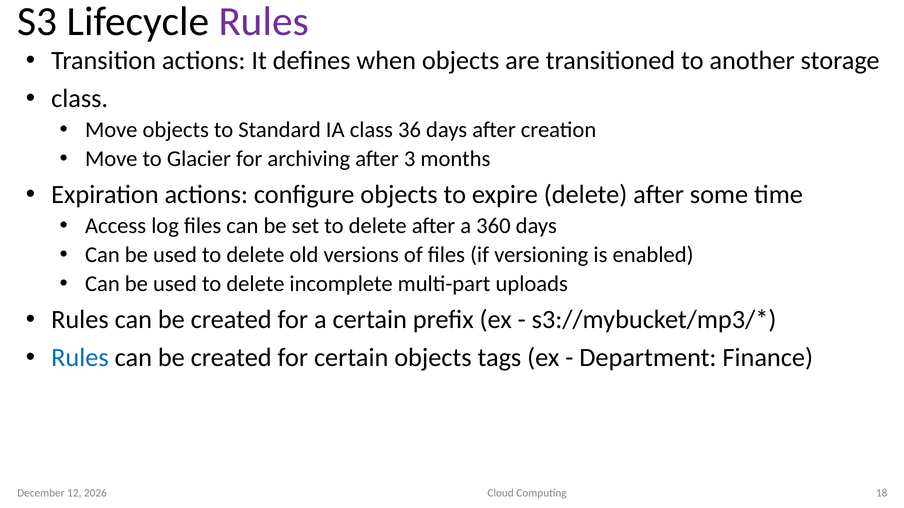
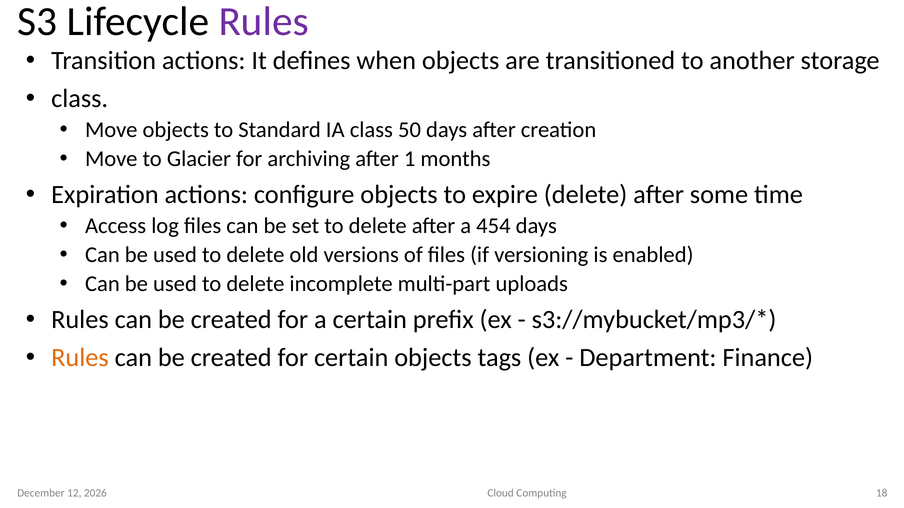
36: 36 -> 50
3: 3 -> 1
360: 360 -> 454
Rules at (80, 358) colour: blue -> orange
